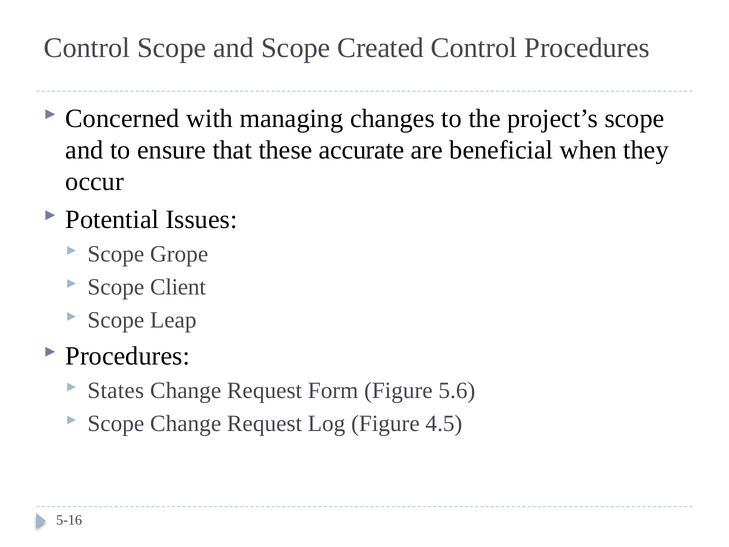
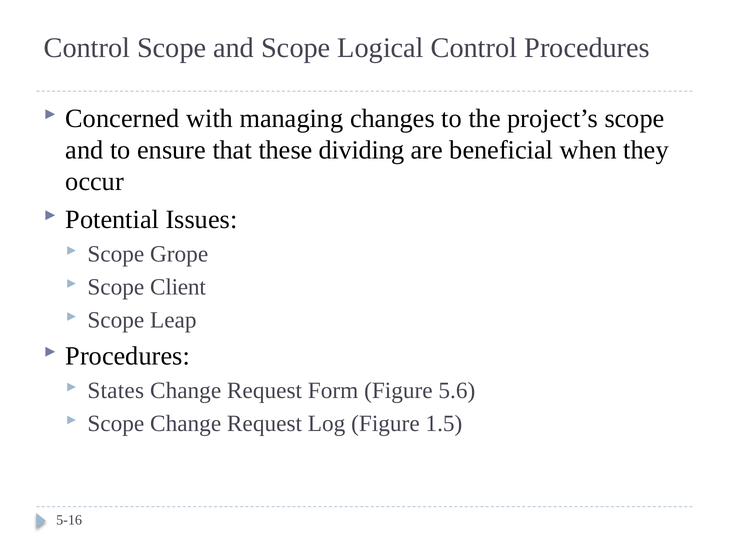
Created: Created -> Logical
accurate: accurate -> dividing
4.5: 4.5 -> 1.5
